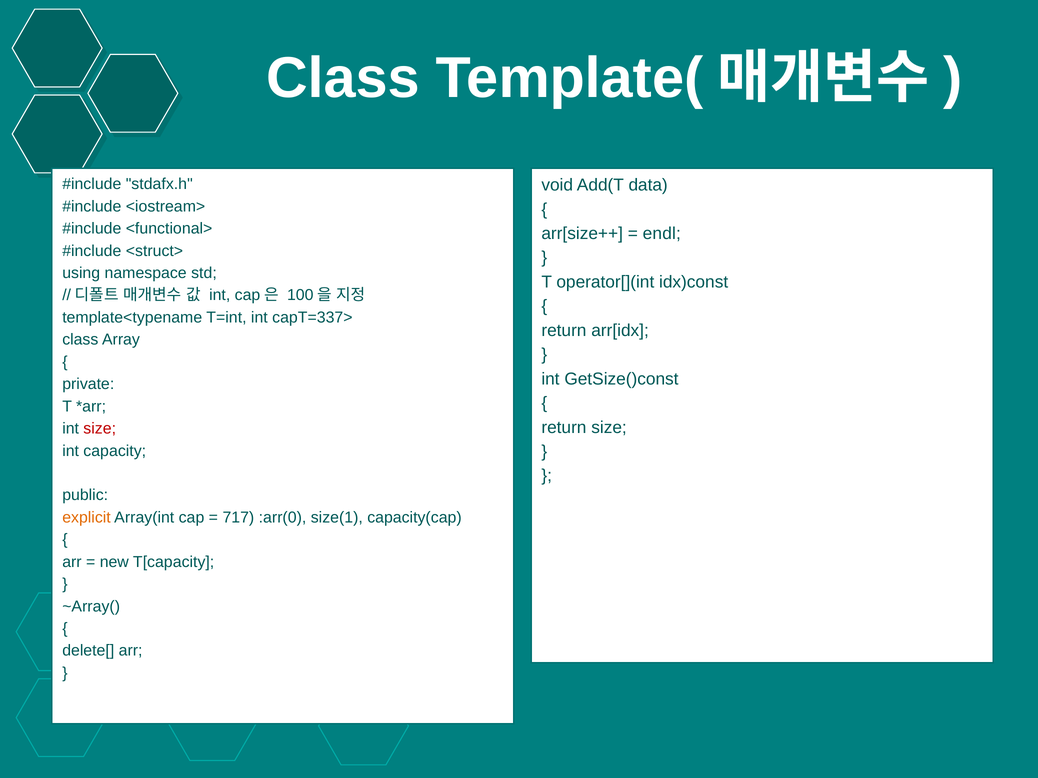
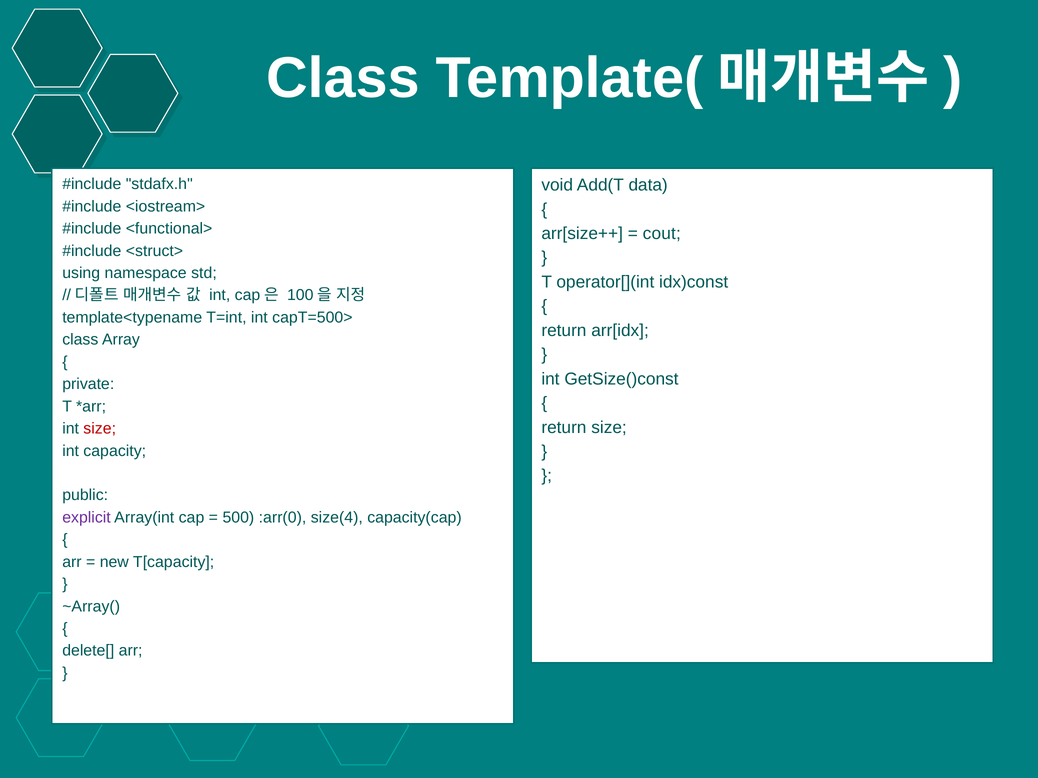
endl: endl -> cout
capT=337>: capT=337> -> capT=500>
explicit colour: orange -> purple
717: 717 -> 500
size(1: size(1 -> size(4
